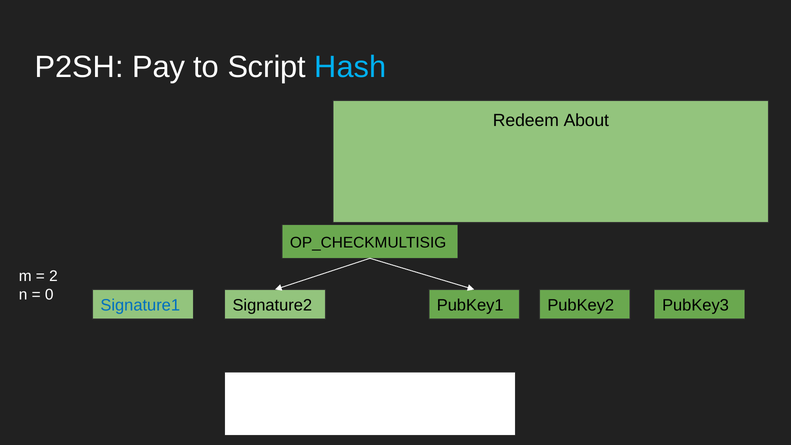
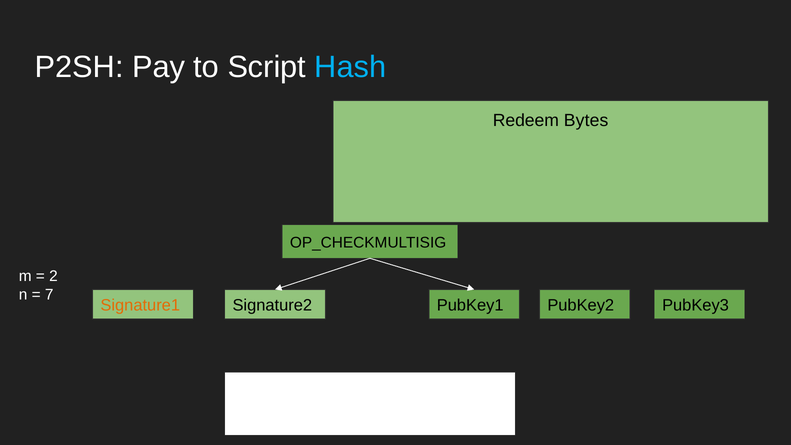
About: About -> Bytes
0: 0 -> 7
Signature1 colour: blue -> orange
